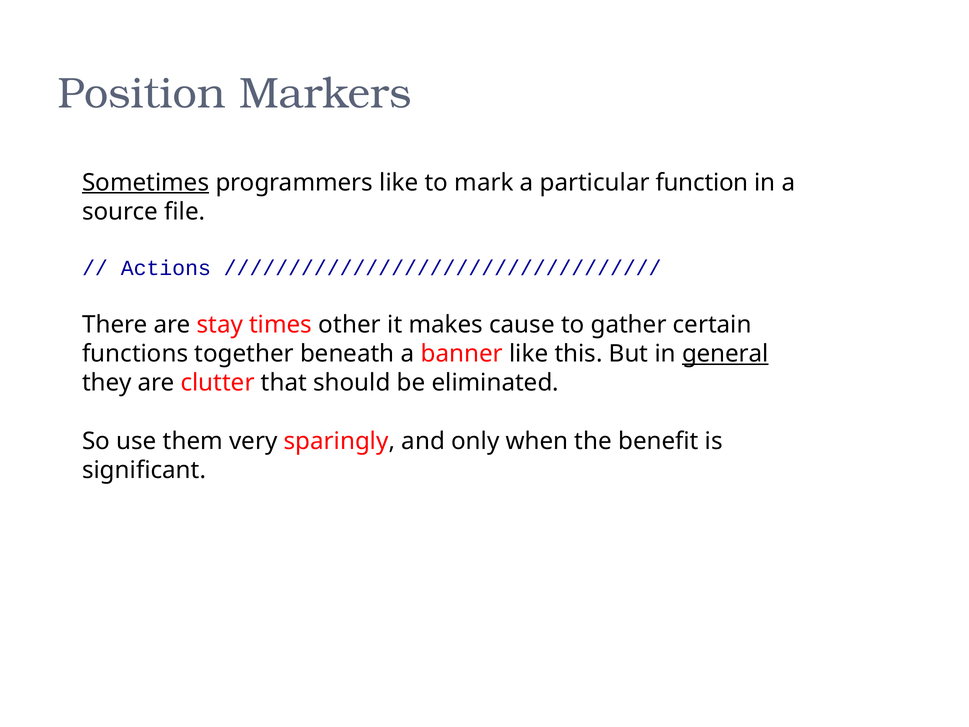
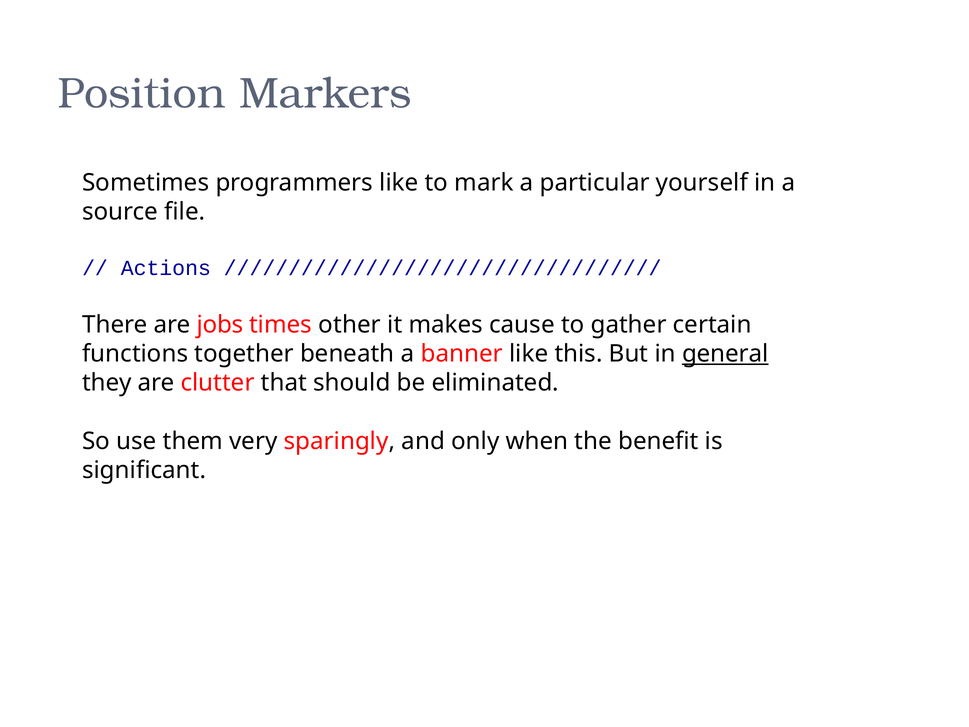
Sometimes underline: present -> none
function: function -> yourself
stay: stay -> jobs
